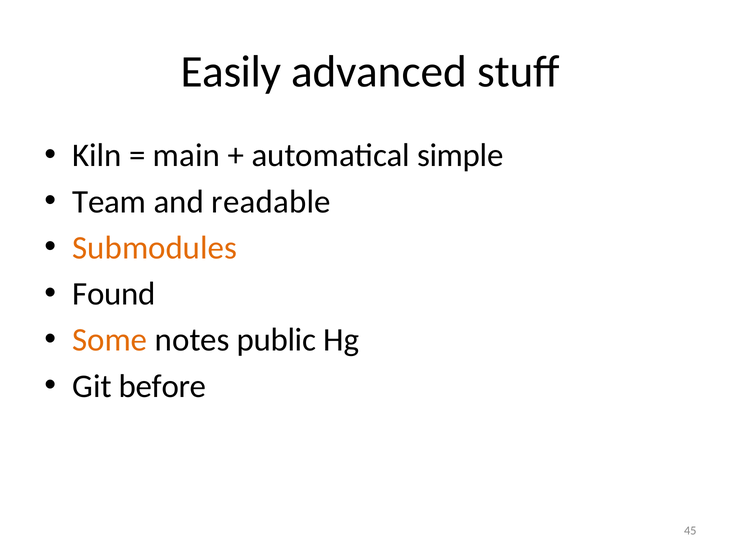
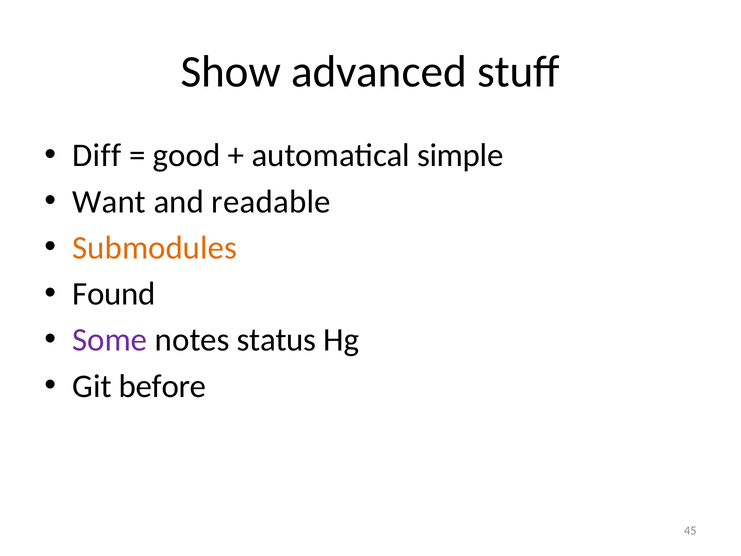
Easily: Easily -> Show
Kiln: Kiln -> Diff
main: main -> good
Team: Team -> Want
Some colour: orange -> purple
public: public -> status
